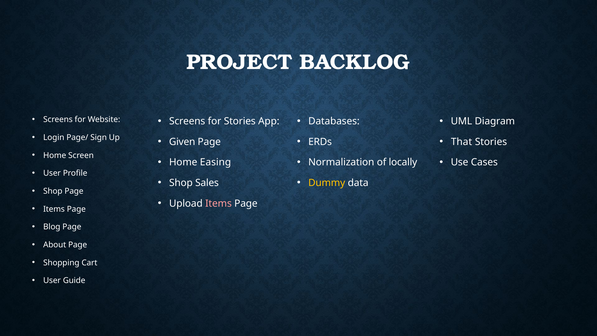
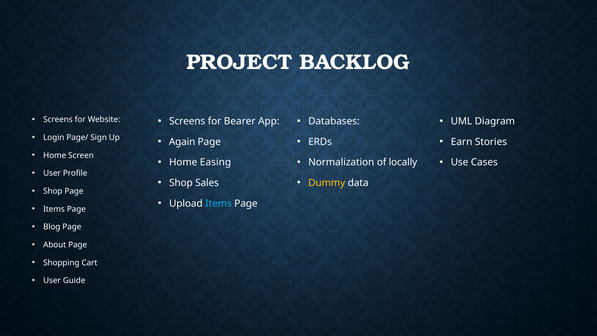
for Stories: Stories -> Bearer
Given: Given -> Again
That: That -> Earn
Items at (218, 203) colour: pink -> light blue
